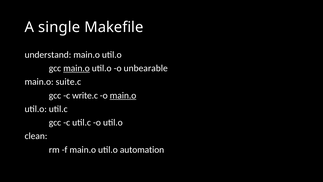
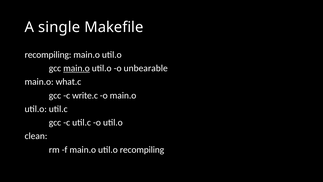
understand at (48, 55): understand -> recompiling
suite.c: suite.c -> what.c
main.o at (123, 95) underline: present -> none
util.o automation: automation -> recompiling
